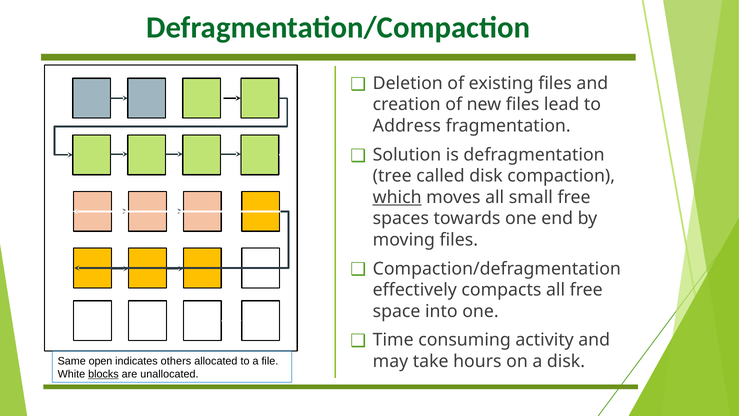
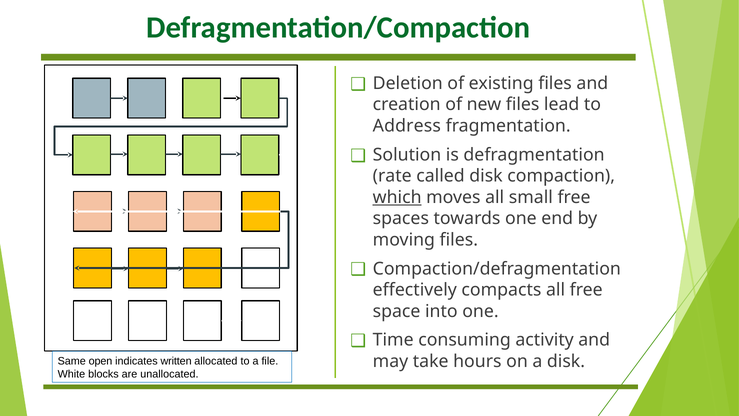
tree: tree -> rate
others: others -> written
blocks underline: present -> none
